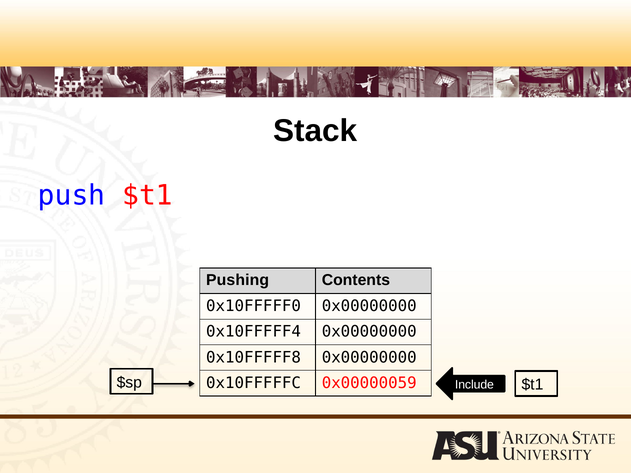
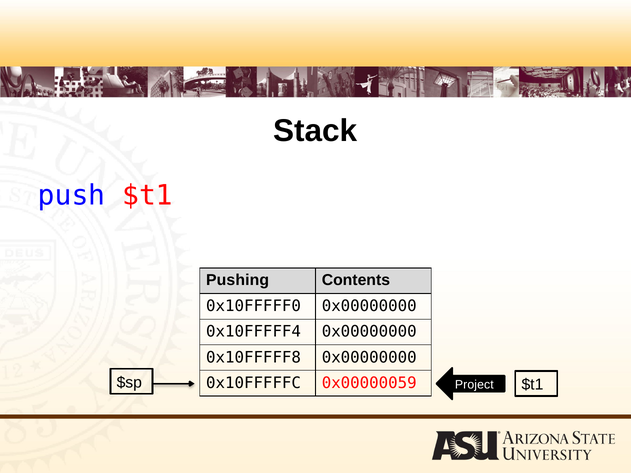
Include: Include -> Project
